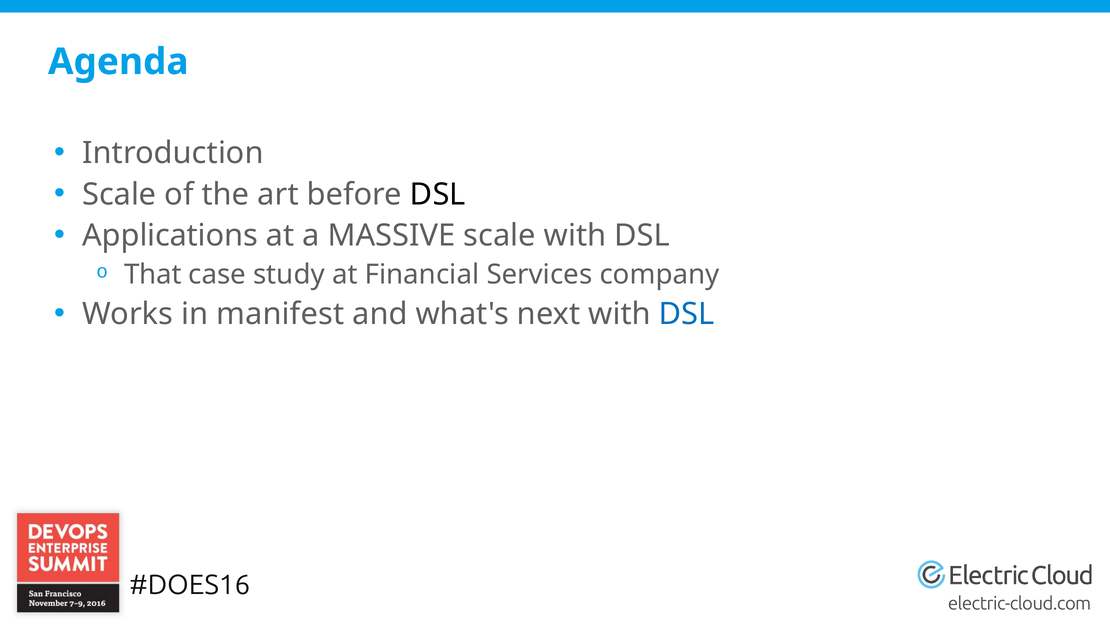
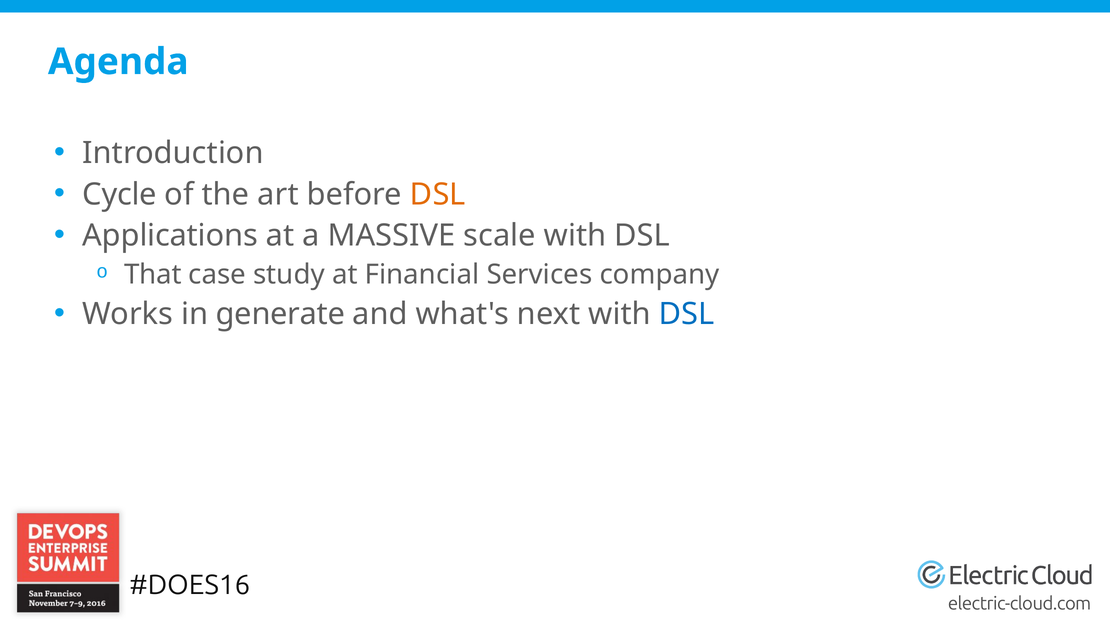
Scale at (119, 195): Scale -> Cycle
DSL at (438, 195) colour: black -> orange
manifest: manifest -> generate
